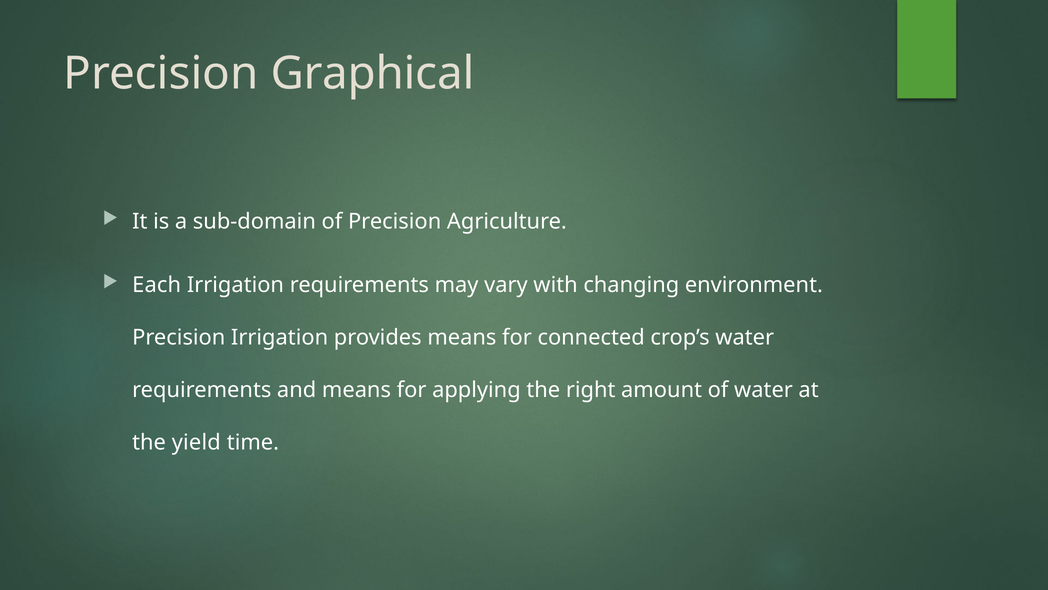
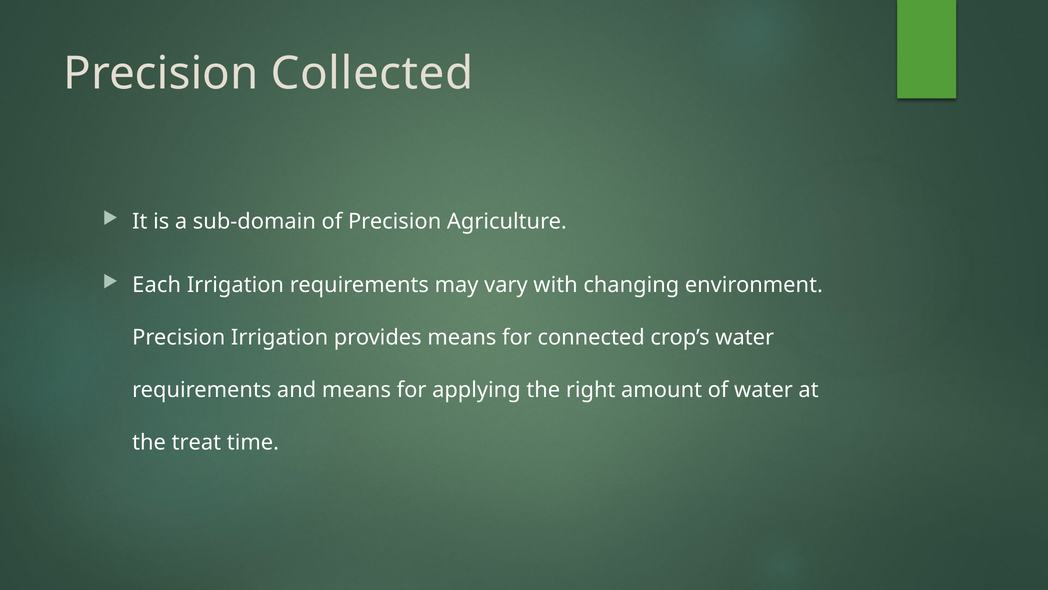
Graphical: Graphical -> Collected
yield: yield -> treat
